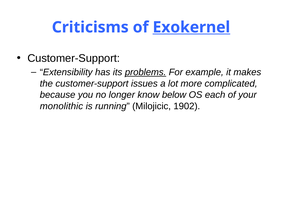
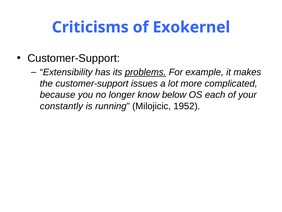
Exokernel underline: present -> none
monolithic: monolithic -> constantly
1902: 1902 -> 1952
